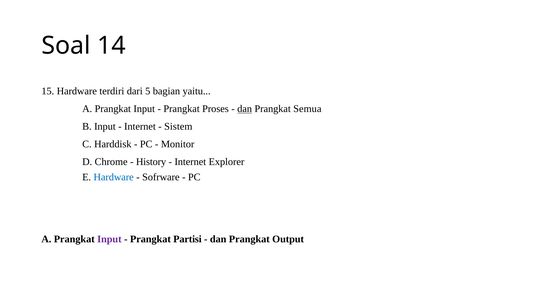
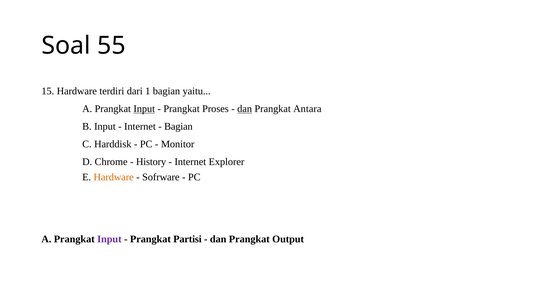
14: 14 -> 55
5: 5 -> 1
Input at (144, 109) underline: none -> present
Semua: Semua -> Antara
Sistem at (178, 126): Sistem -> Bagian
Hardware at (114, 177) colour: blue -> orange
